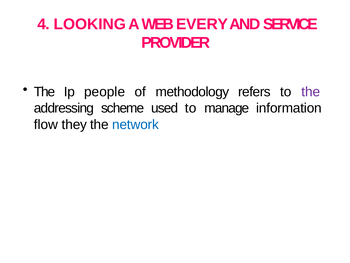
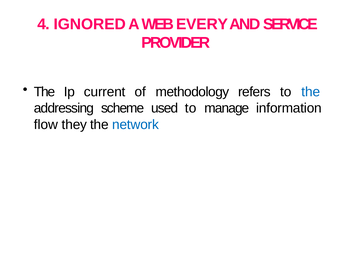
LOOKING: LOOKING -> IGNORED
people: people -> current
the at (311, 92) colour: purple -> blue
